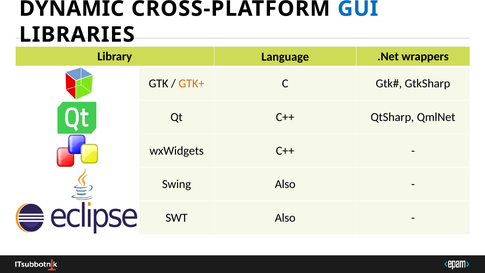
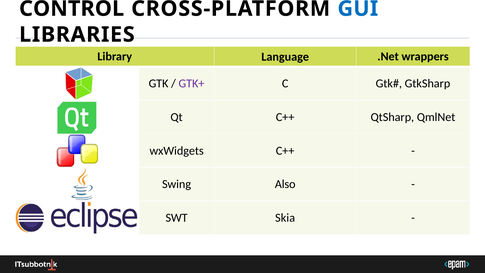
DYNAMIC: DYNAMIC -> CONTROL
GTK+ colour: orange -> purple
SWT Also: Also -> Skia
